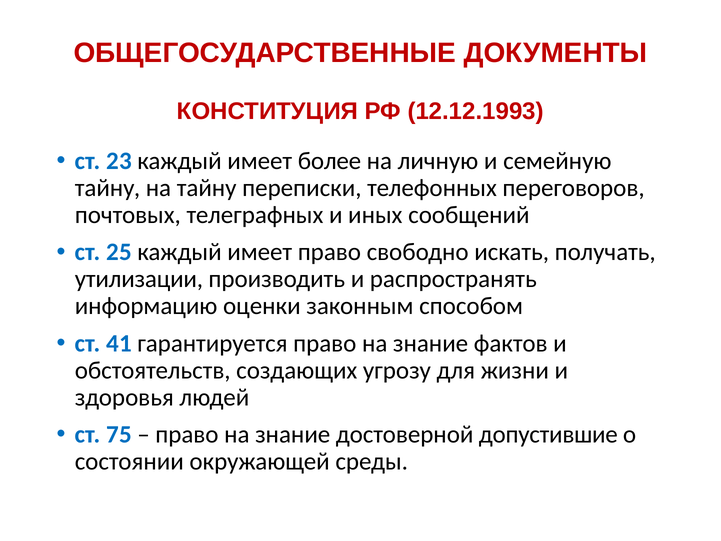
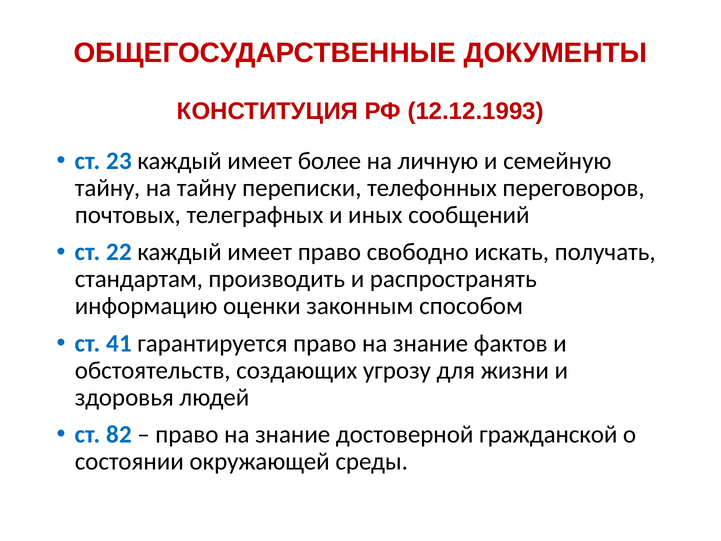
25: 25 -> 22
утилизации: утилизации -> стандартам
75: 75 -> 82
допустившие: допустившие -> гражданской
